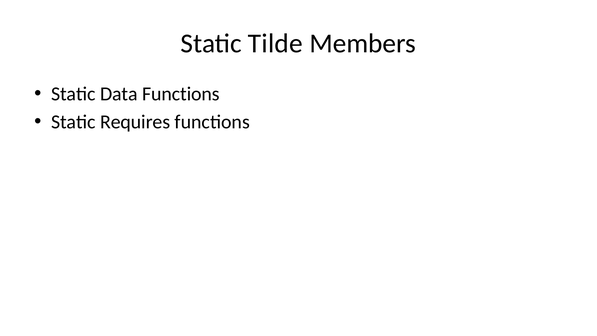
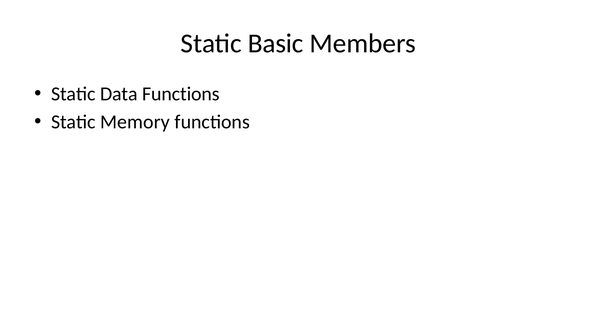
Tilde: Tilde -> Basic
Requires: Requires -> Memory
